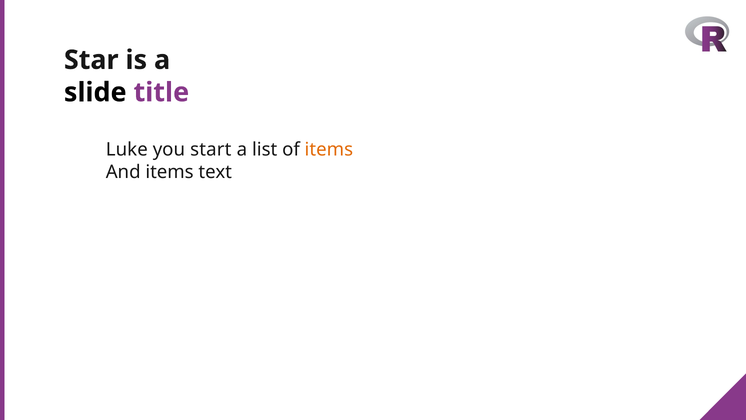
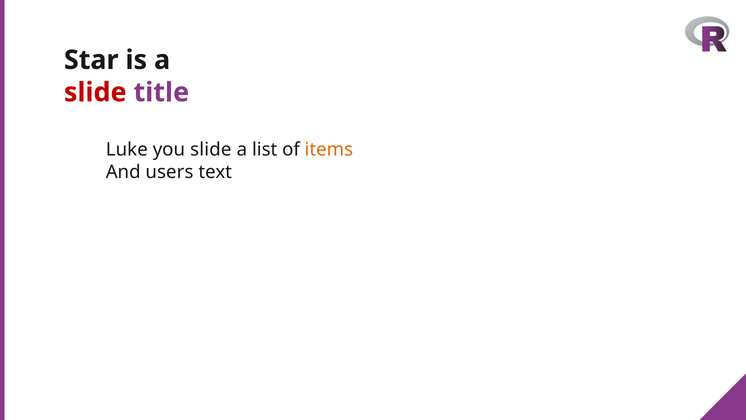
slide at (95, 92) colour: black -> red
you start: start -> slide
And items: items -> users
